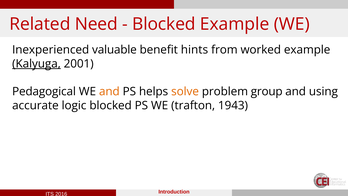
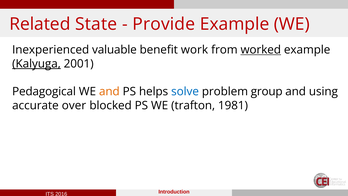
Need: Need -> State
Blocked at (164, 24): Blocked -> Provide
hints: hints -> work
worked underline: none -> present
solve colour: orange -> blue
logic: logic -> over
1943: 1943 -> 1981
